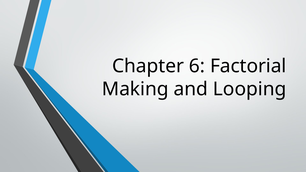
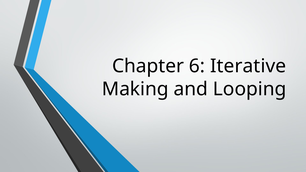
Factorial: Factorial -> Iterative
